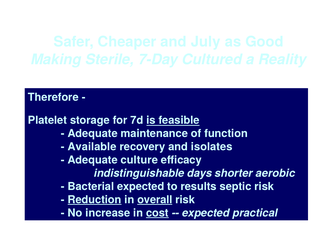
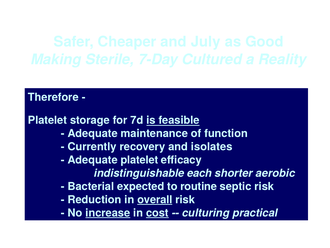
Available: Available -> Currently
Adequate culture: culture -> platelet
days: days -> each
results: results -> routine
Reduction underline: present -> none
increase underline: none -> present
expected at (206, 212): expected -> culturing
